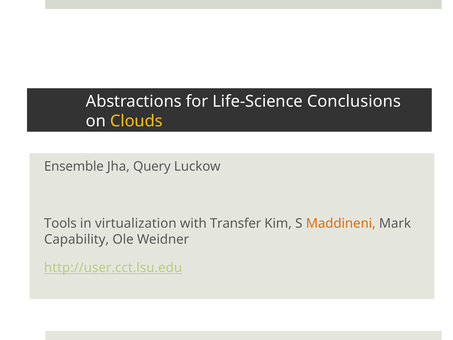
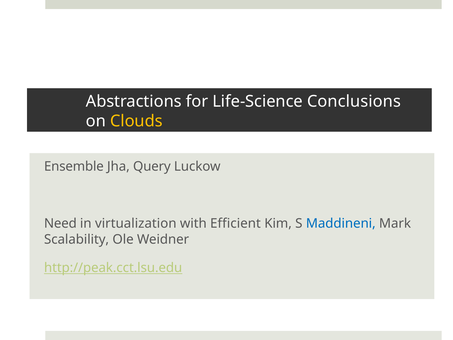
Tools: Tools -> Need
Transfer: Transfer -> Efficient
Maddineni colour: orange -> blue
Capability: Capability -> Scalability
http://user.cct.lsu.edu: http://user.cct.lsu.edu -> http://peak.cct.lsu.edu
